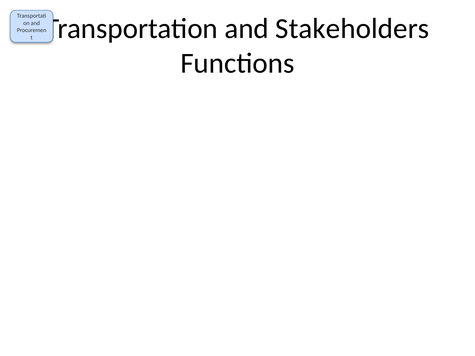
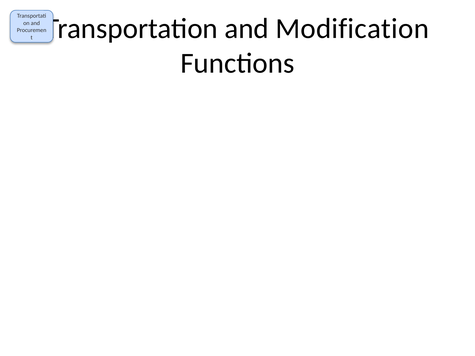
Stakeholders: Stakeholders -> Modification
